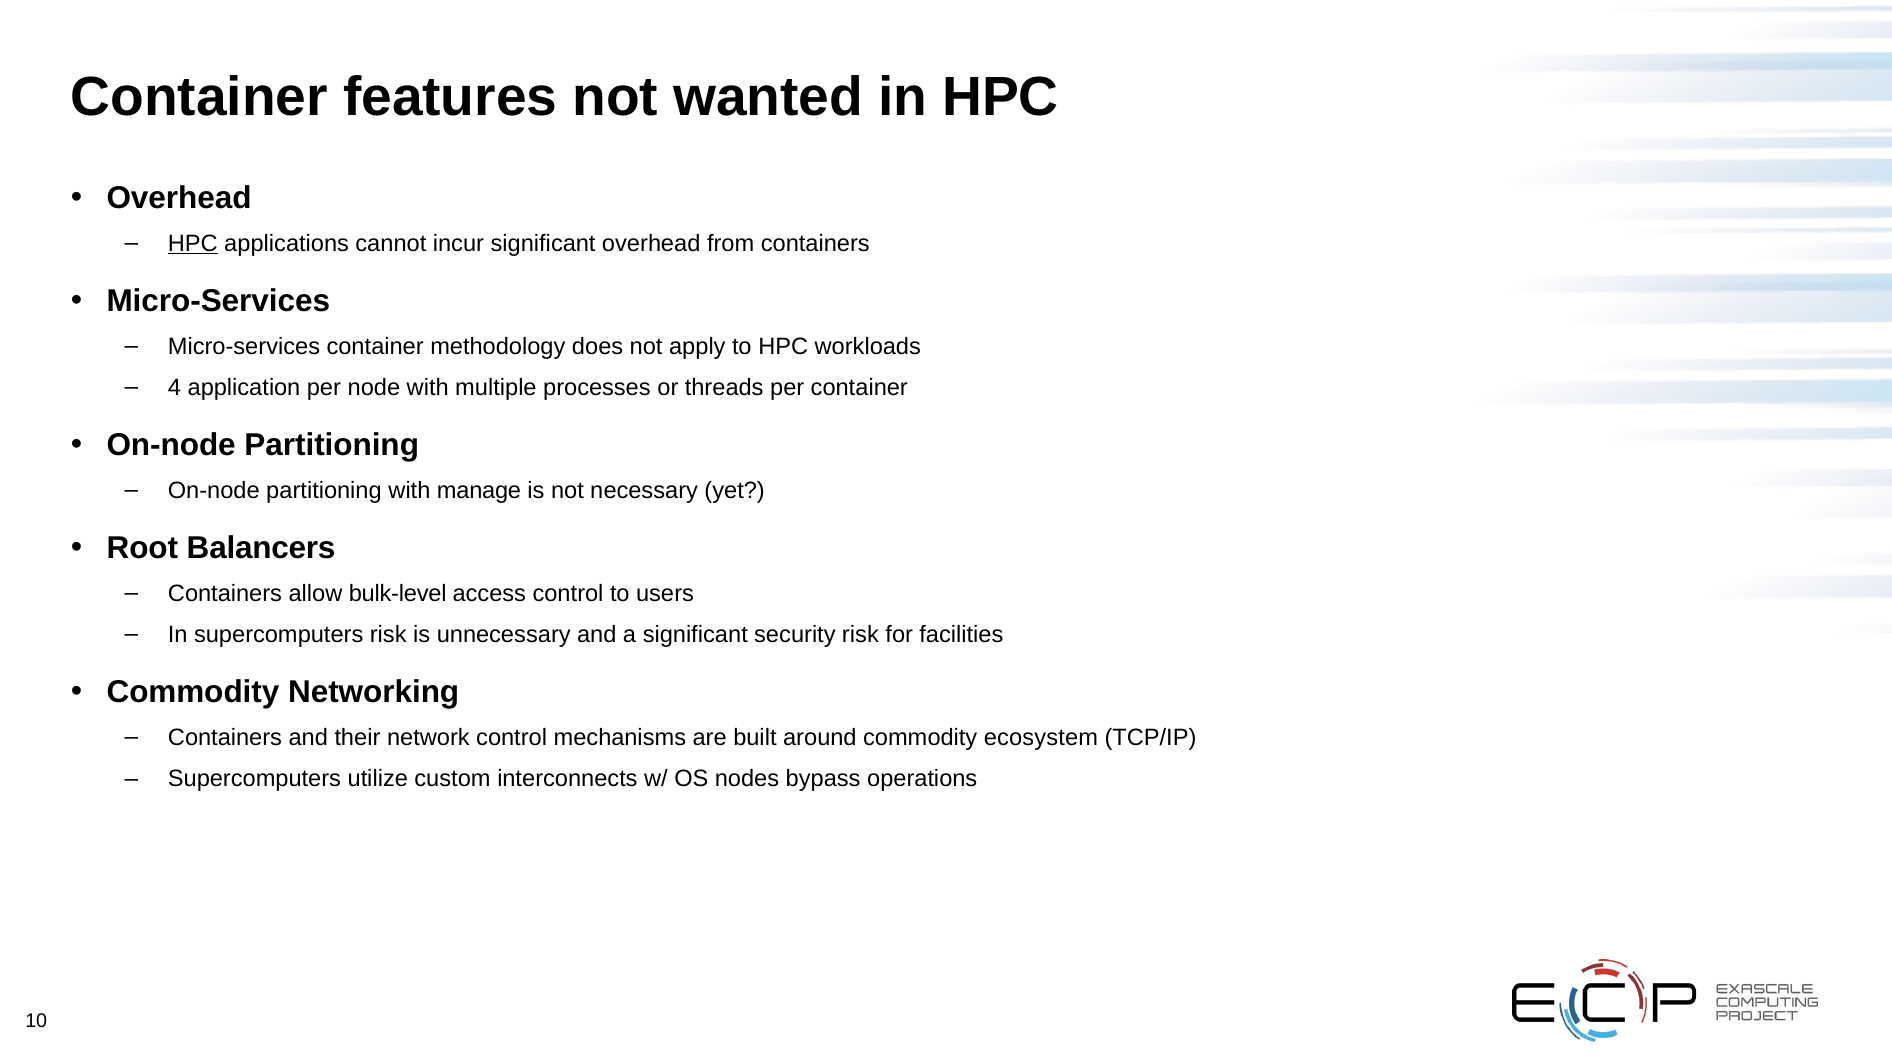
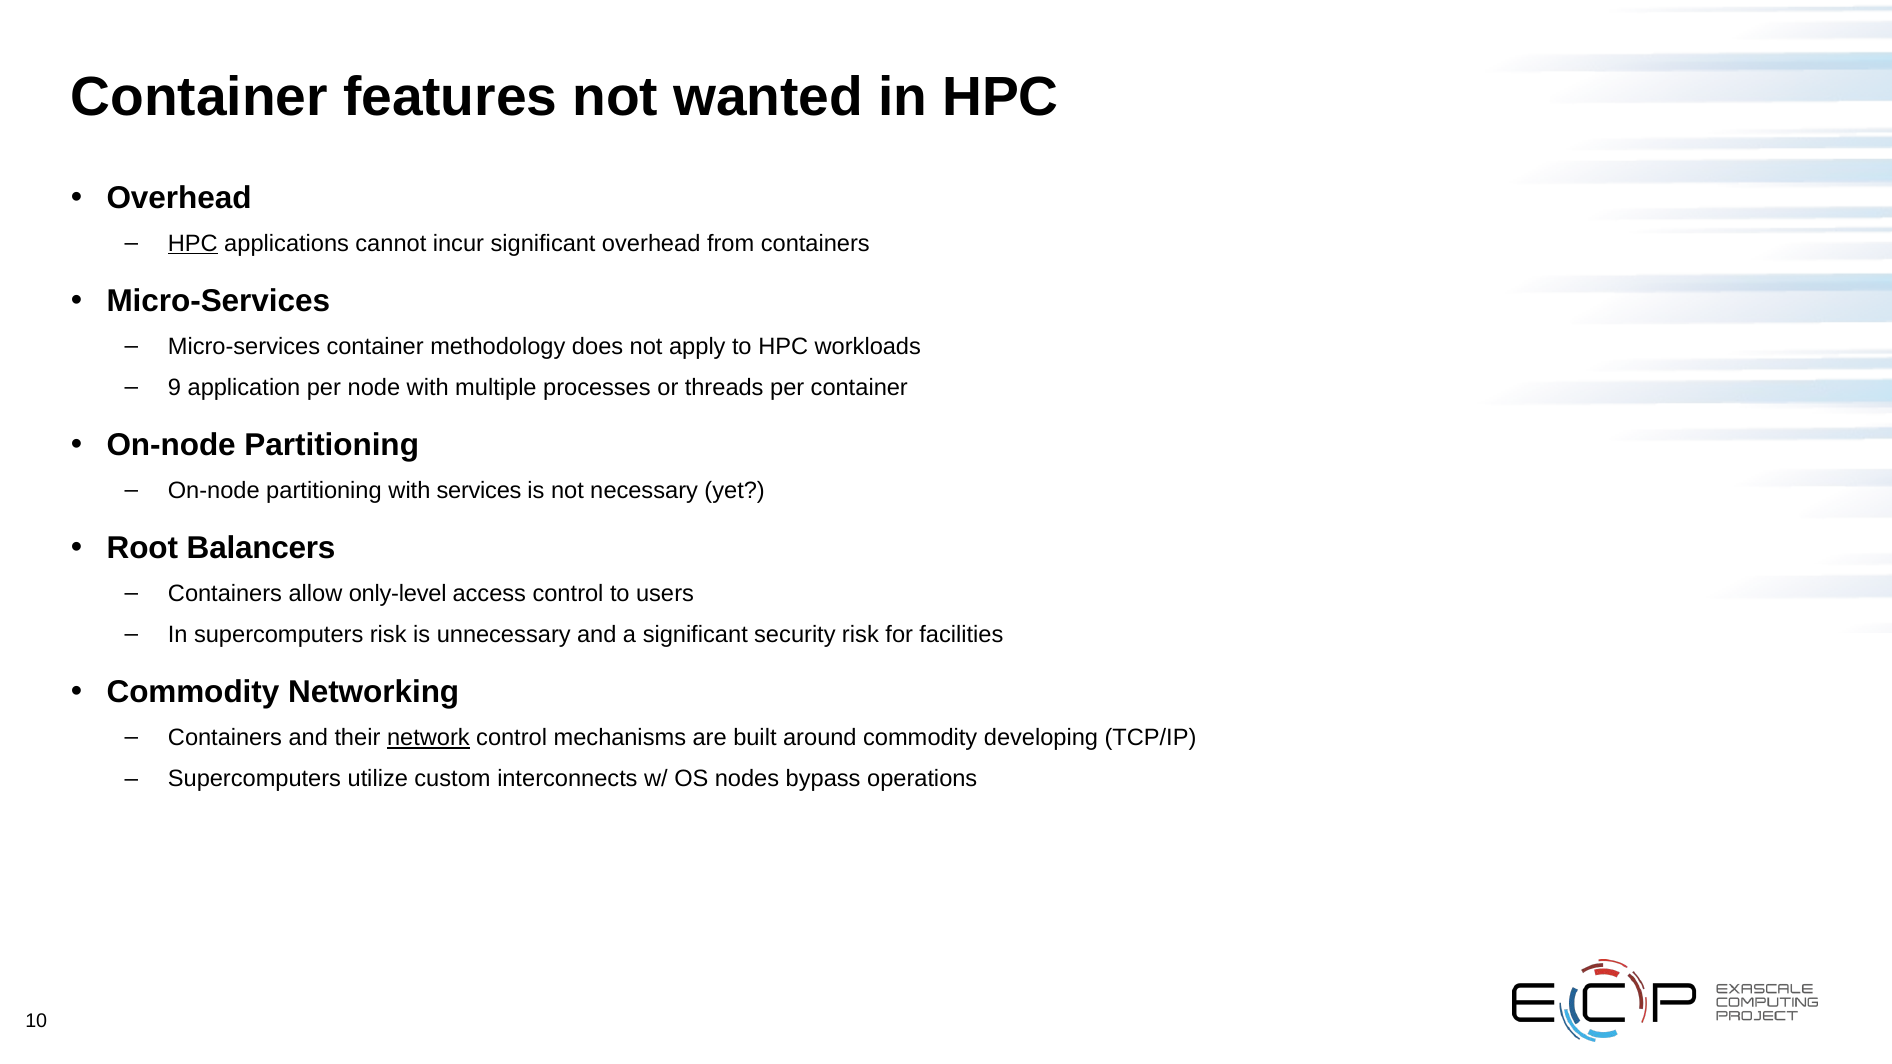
4: 4 -> 9
manage: manage -> services
bulk-level: bulk-level -> only-level
network underline: none -> present
ecosystem: ecosystem -> developing
